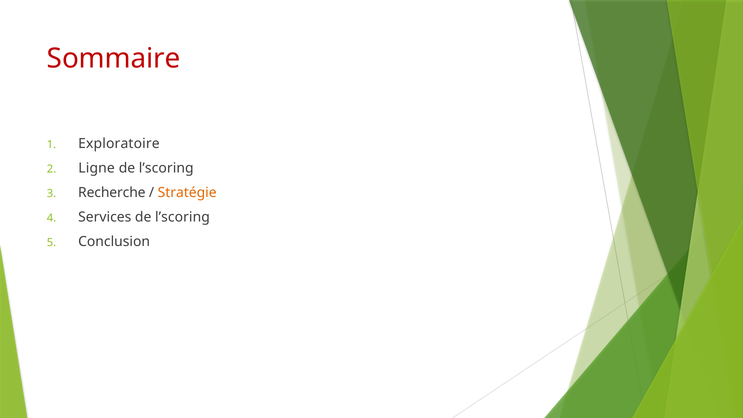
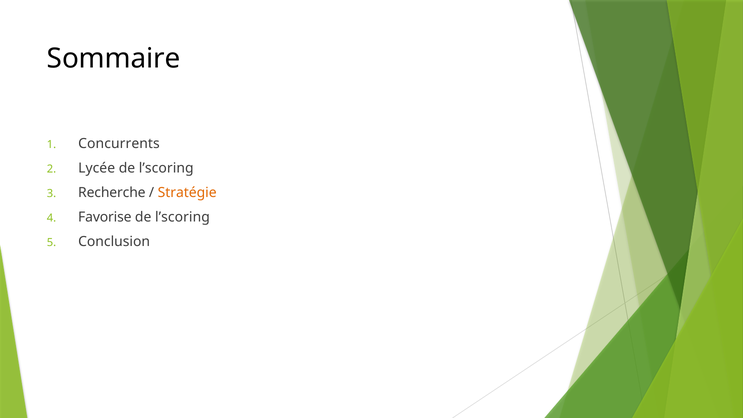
Sommaire colour: red -> black
Exploratoire: Exploratoire -> Concurrents
Ligne: Ligne -> Lycée
Services: Services -> Favorise
